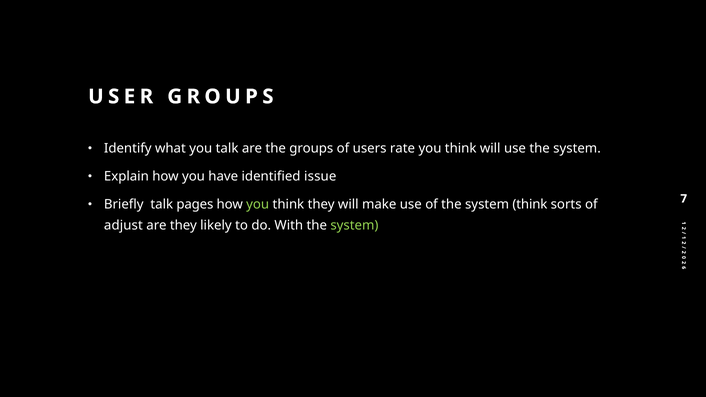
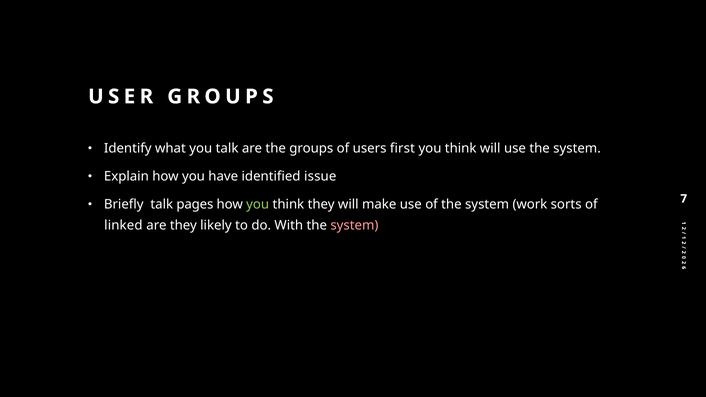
rate: rate -> first
system think: think -> work
adjust: adjust -> linked
system at (354, 225) colour: light green -> pink
